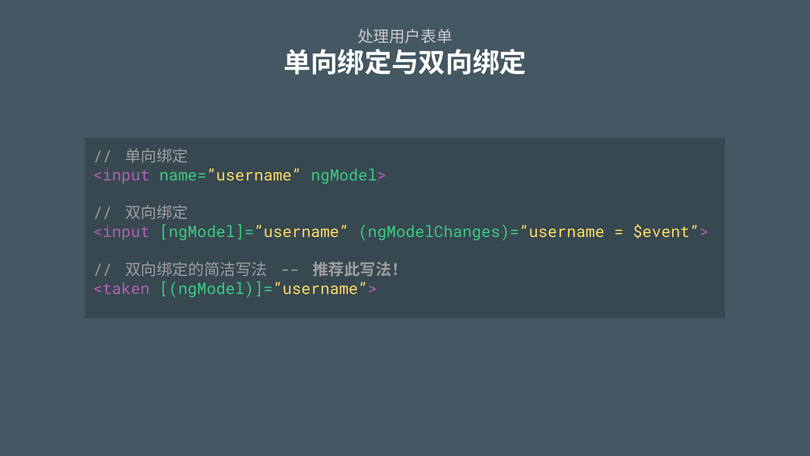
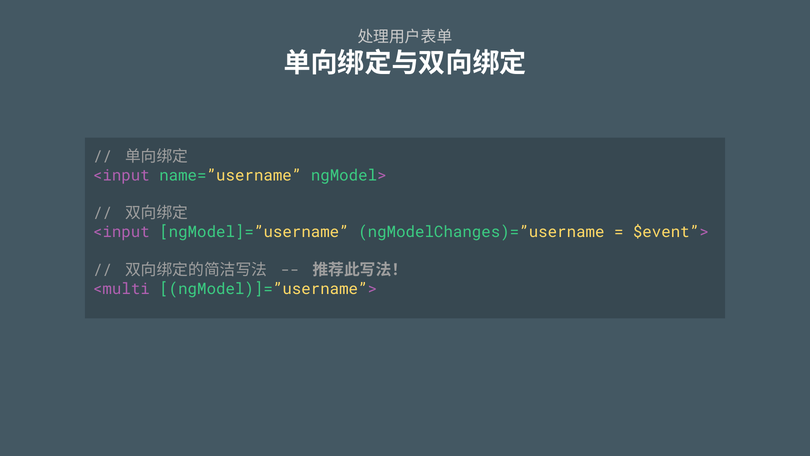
<taken: <taken -> <multi
